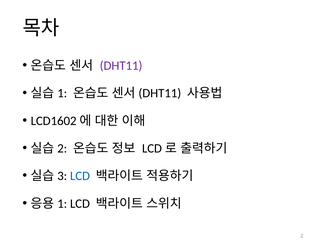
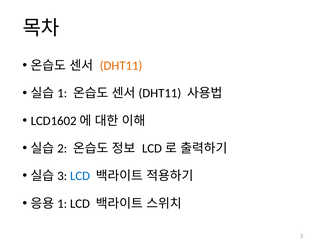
DHT11 colour: purple -> orange
